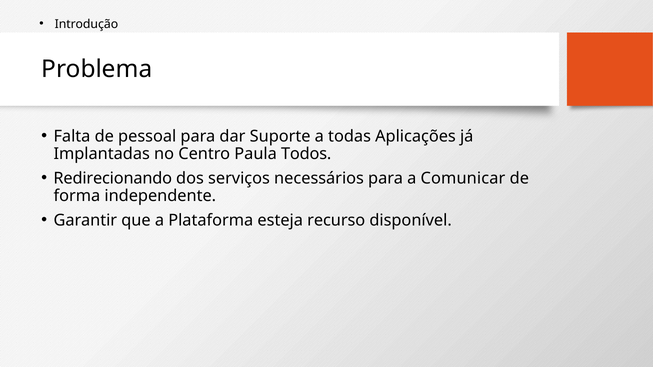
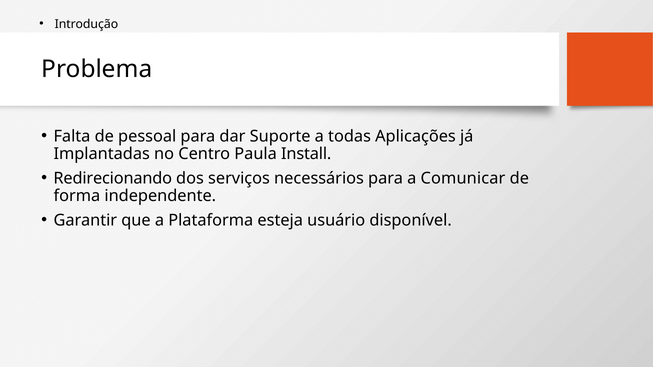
Todos: Todos -> Install
recurso: recurso -> usuário
